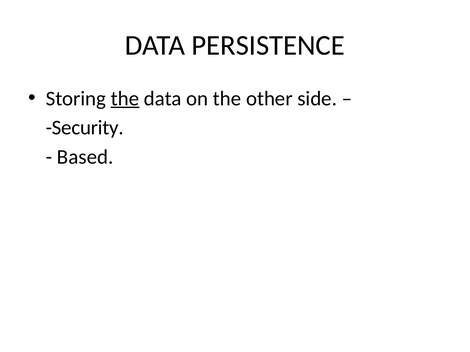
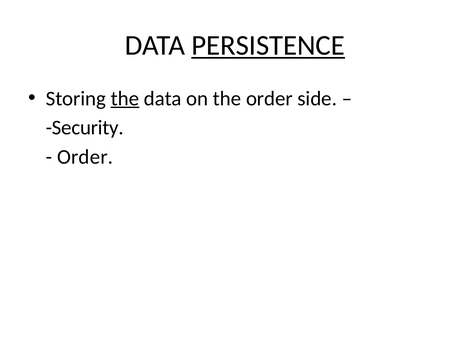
PERSISTENCE underline: none -> present
the other: other -> order
Based at (85, 157): Based -> Order
